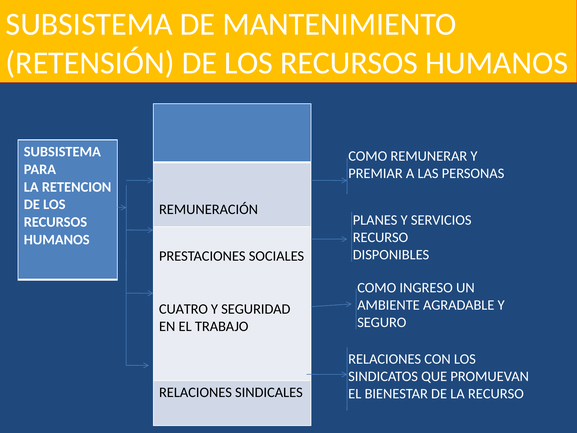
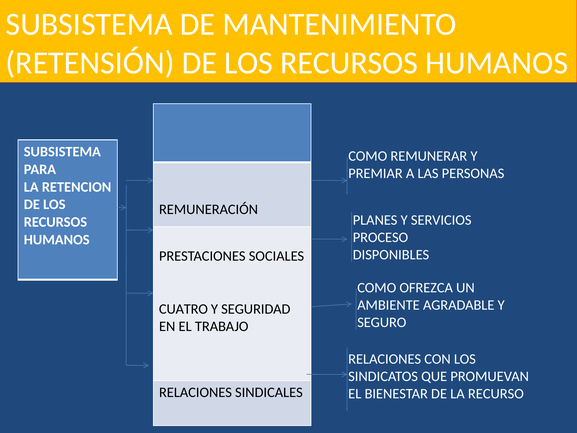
RECURSO at (380, 237): RECURSO -> PROCESO
INGRESO: INGRESO -> OFREZCA
